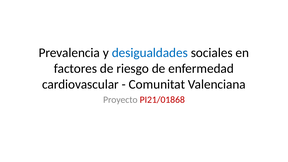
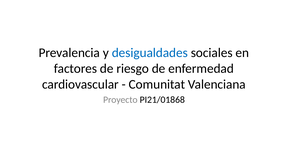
PI21/01868 colour: red -> black
